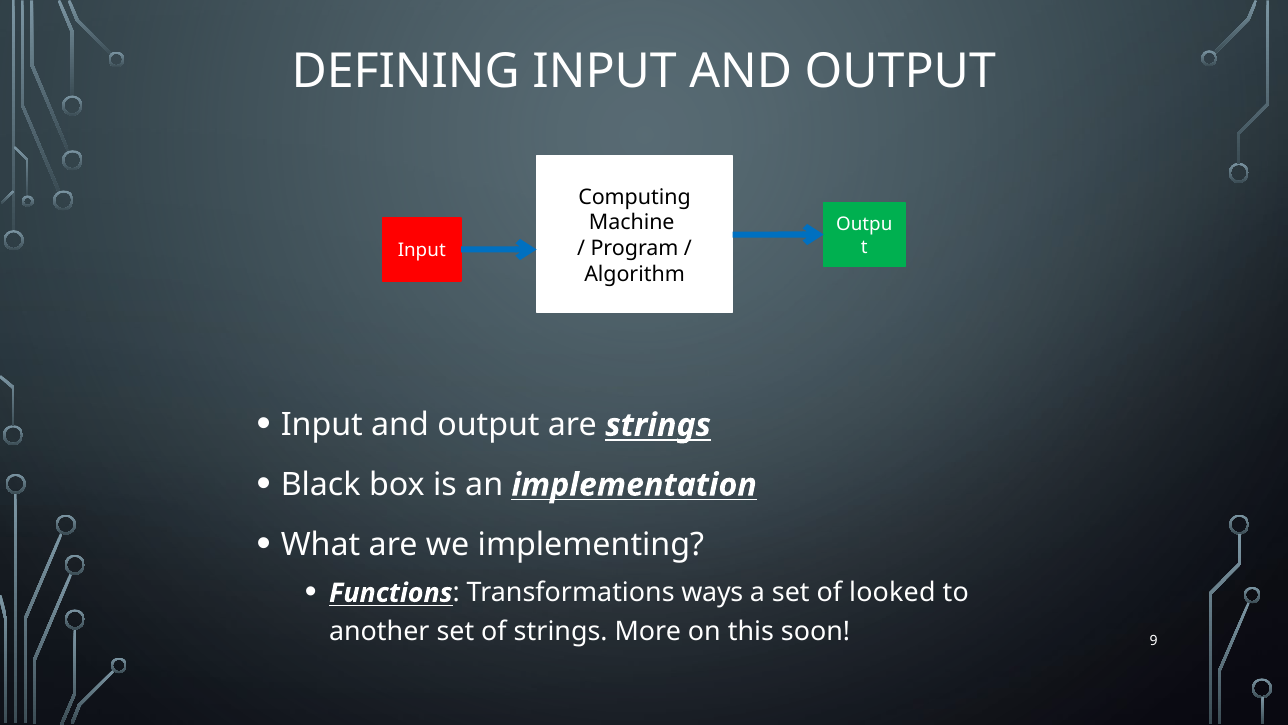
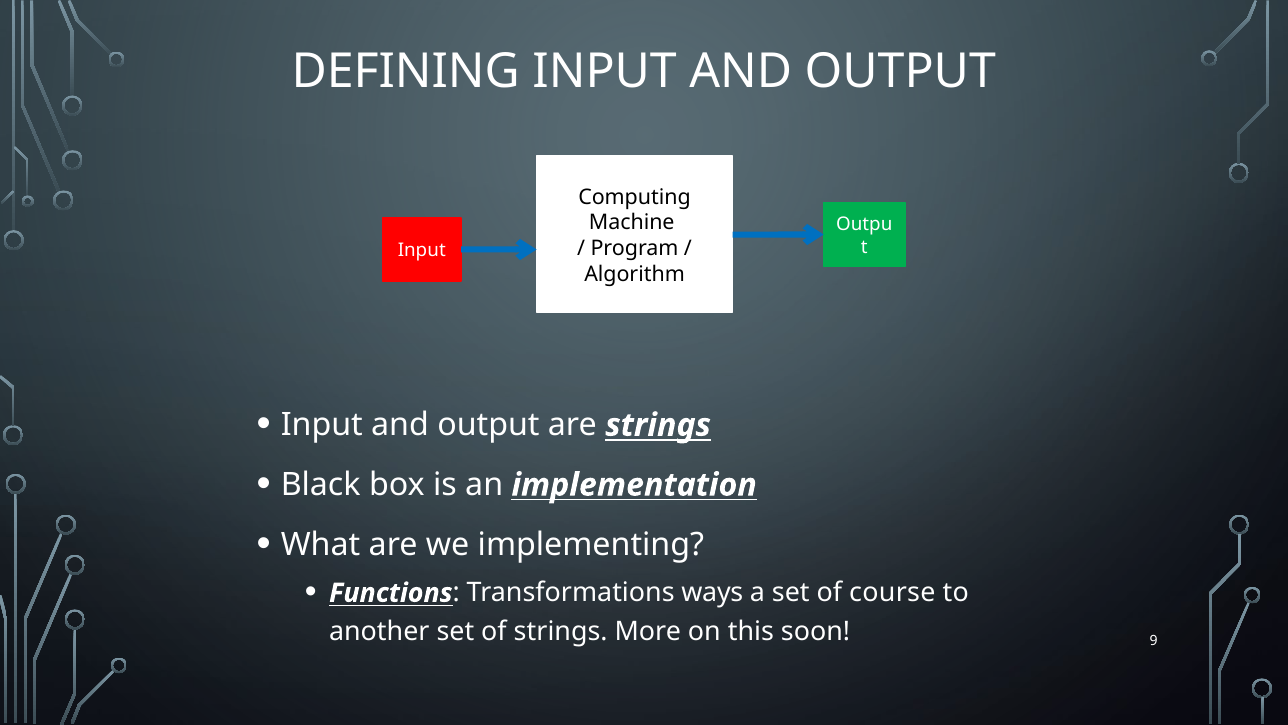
looked: looked -> course
